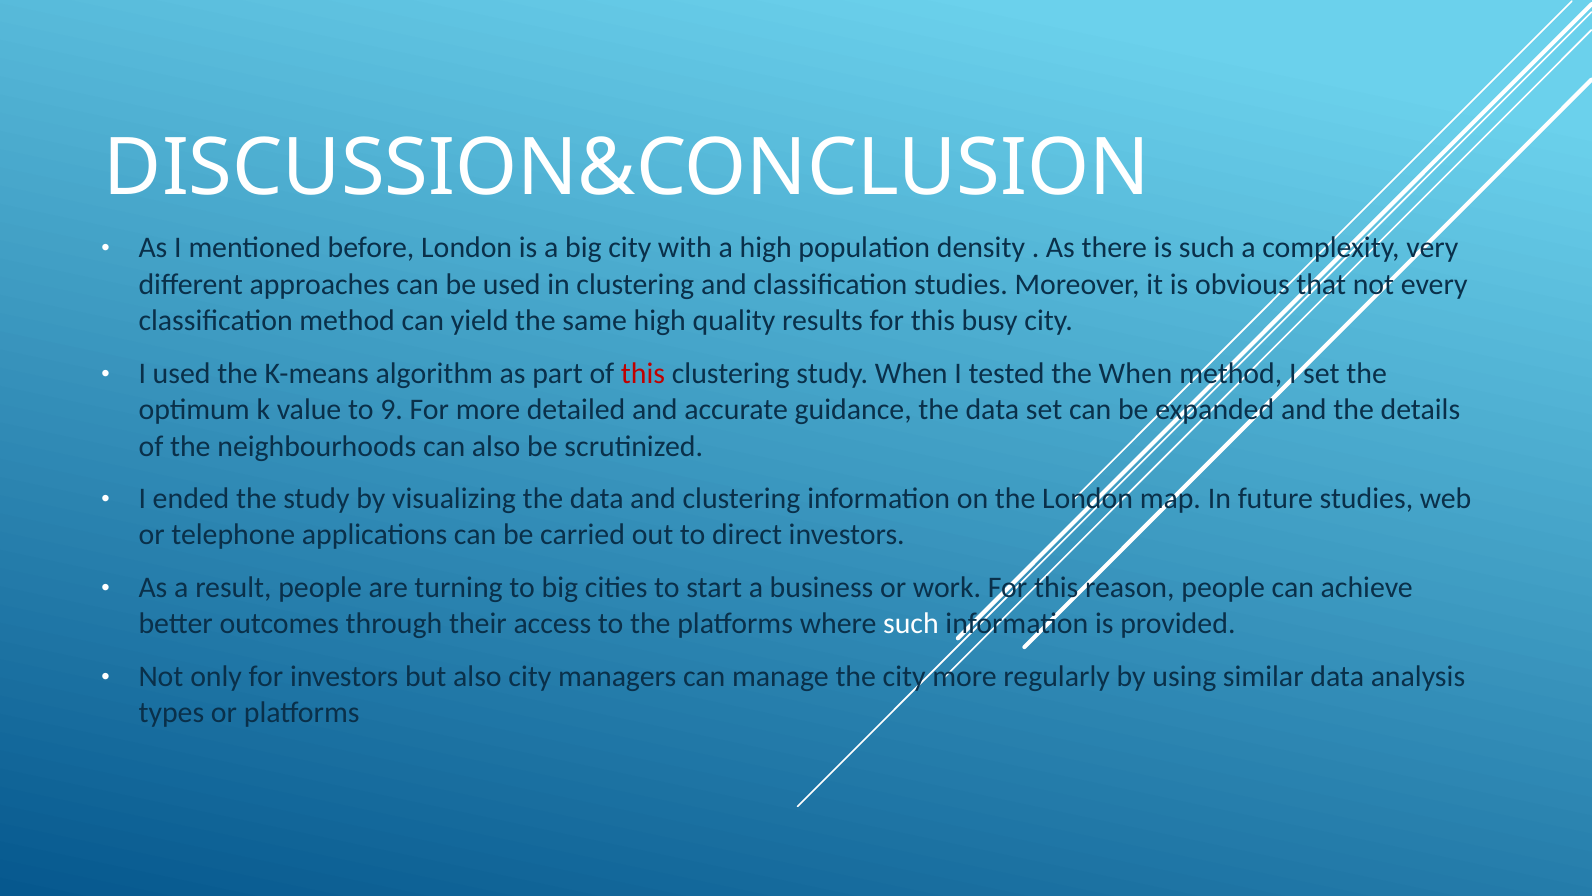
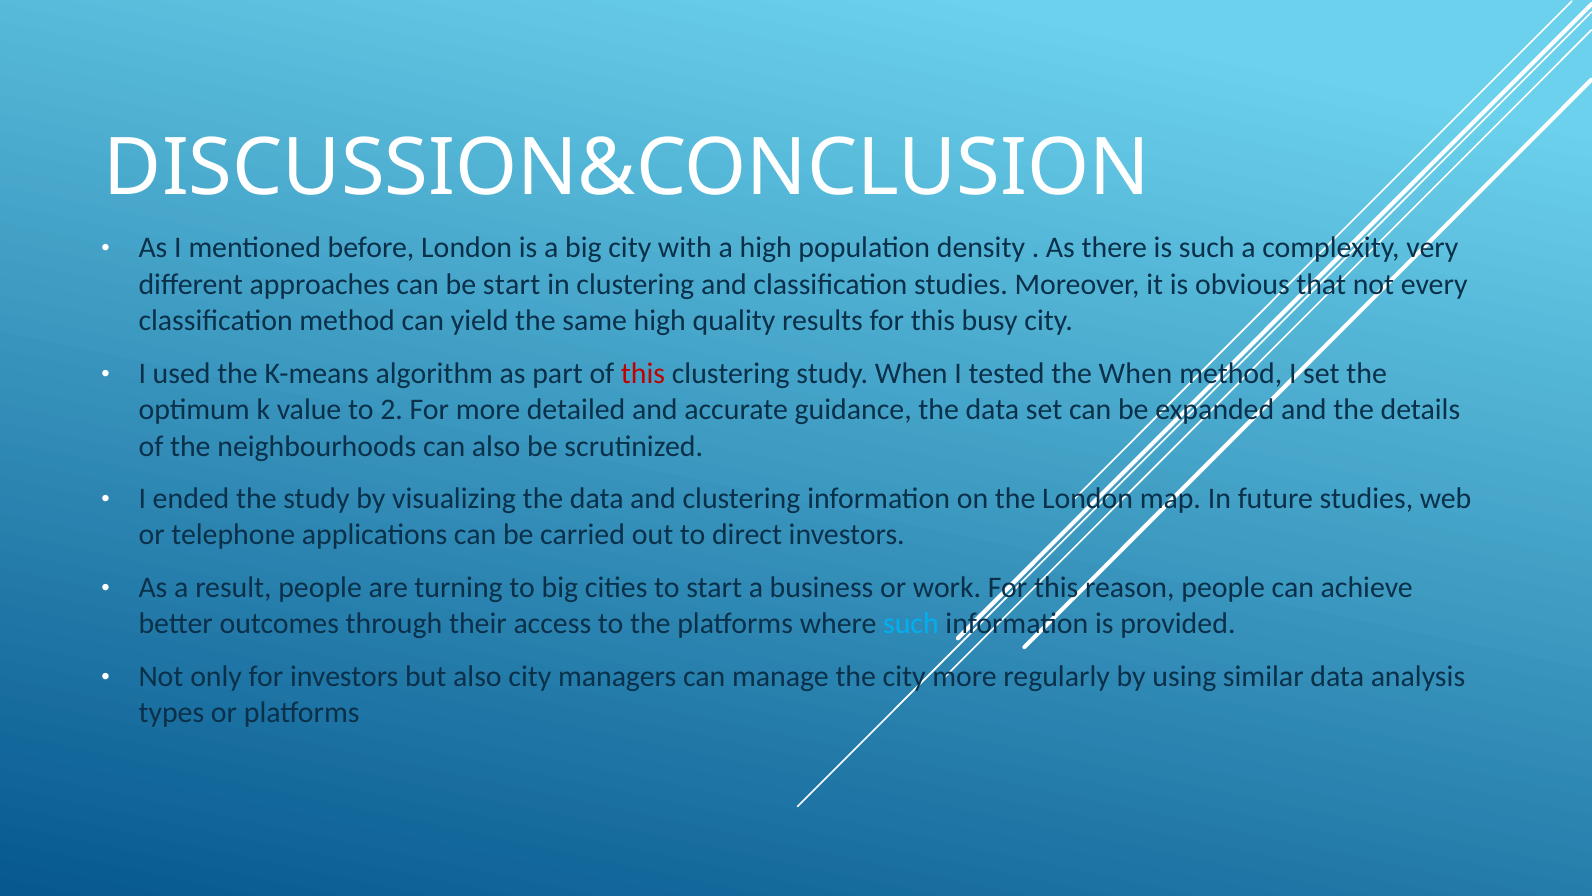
be used: used -> start
9: 9 -> 2
such at (911, 624) colour: white -> light blue
